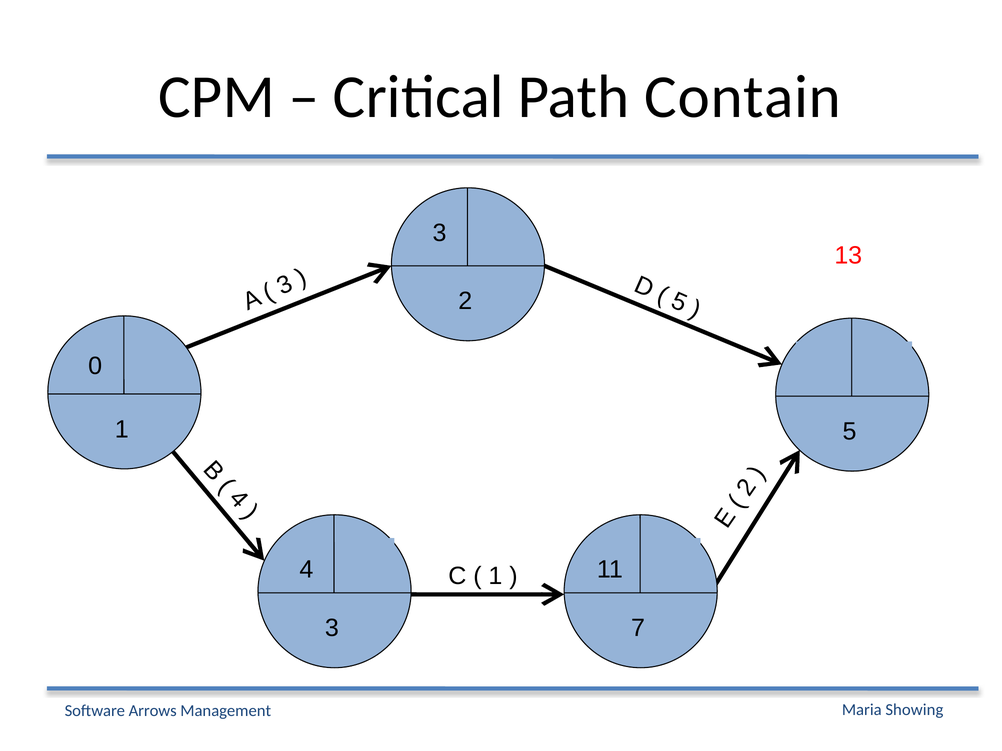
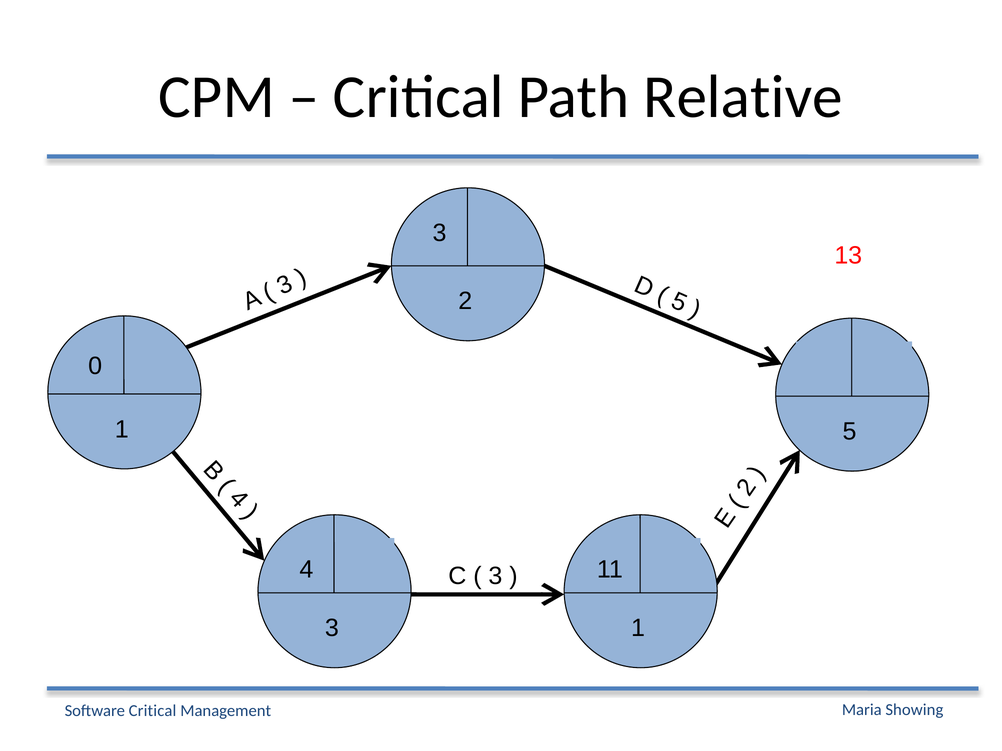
Contain: Contain -> Relative
1 at (495, 576): 1 -> 3
3 7: 7 -> 1
Software Arrows: Arrows -> Critical
